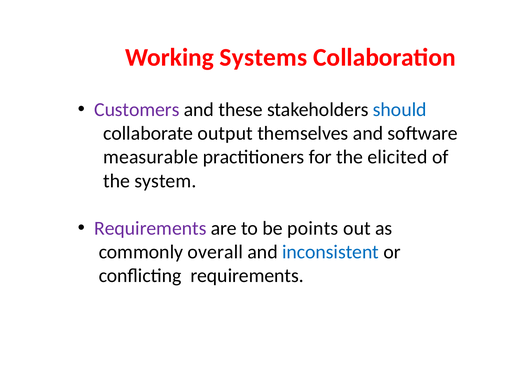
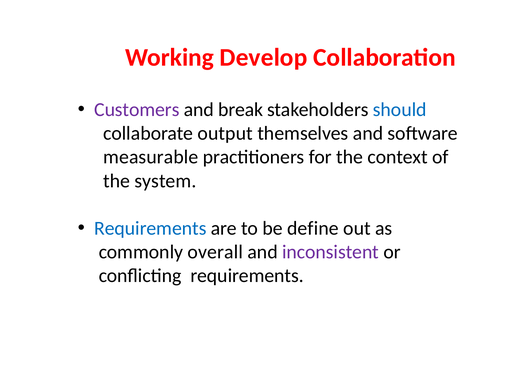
Systems: Systems -> Develop
these: these -> break
elicited: elicited -> context
Requirements at (150, 229) colour: purple -> blue
points: points -> define
inconsistent colour: blue -> purple
